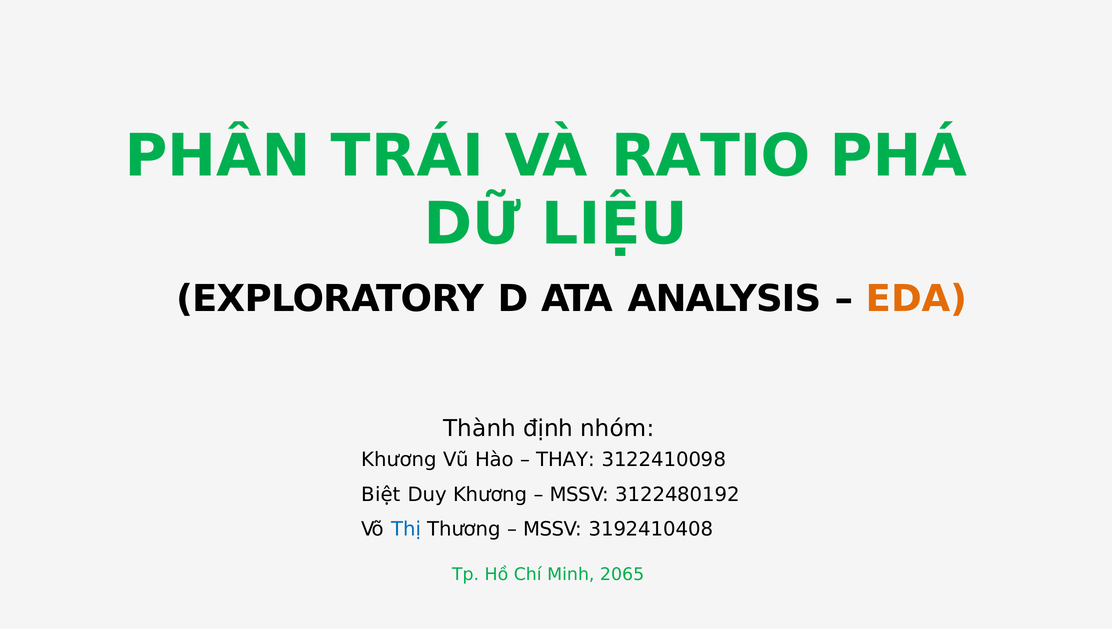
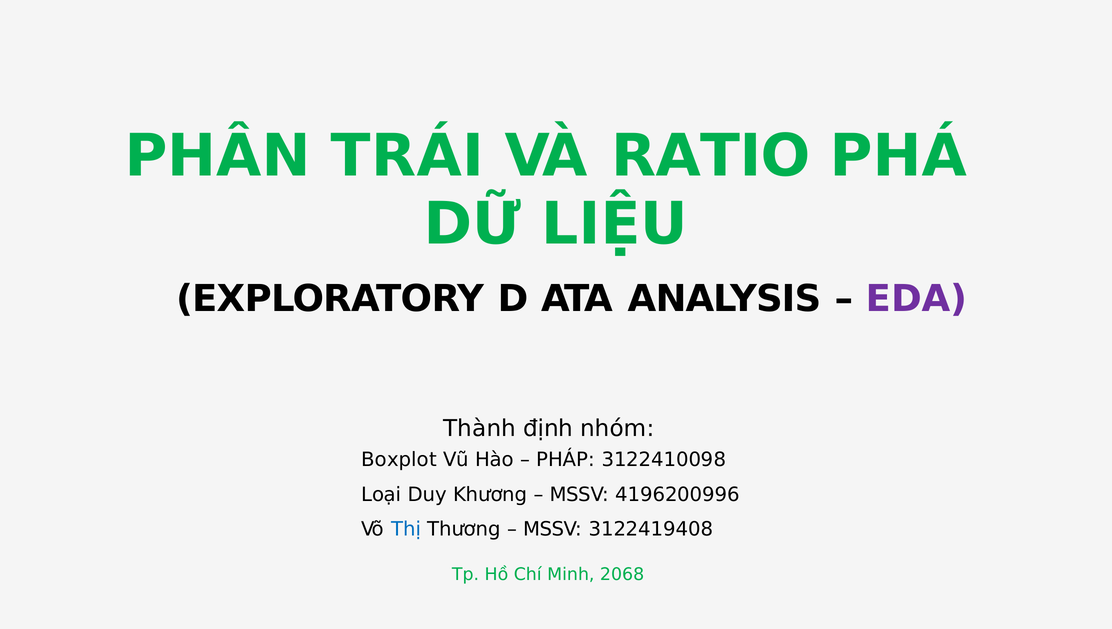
EDA colour: orange -> purple
Khương at (399, 460): Khương -> Boxplot
THAY: THAY -> PHÁP
Biệt: Biệt -> Loại
3122480192: 3122480192 -> 4196200996
3192410408: 3192410408 -> 3122419408
2065: 2065 -> 2068
